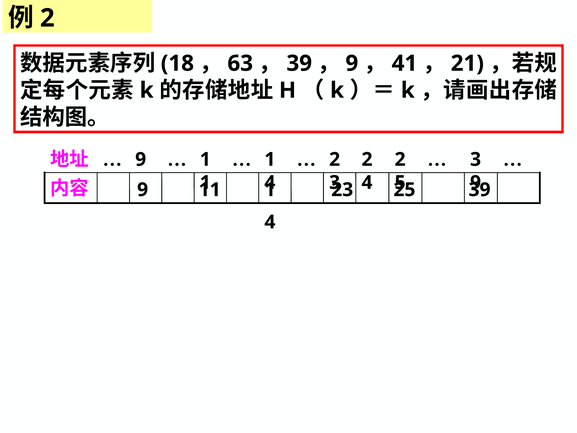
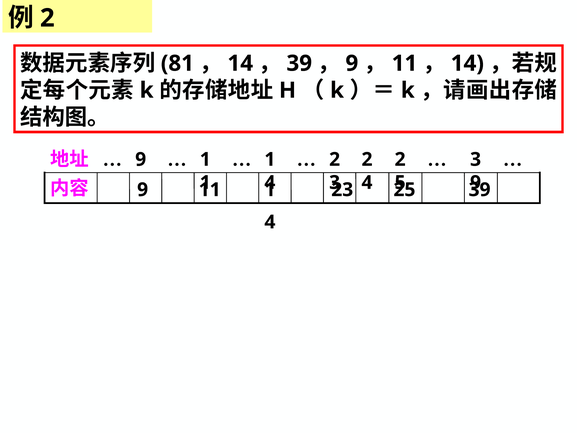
18: 18 -> 81
63 at (240, 63): 63 -> 14
41 at (405, 63): 41 -> 11
21 at (467, 63): 21 -> 14
